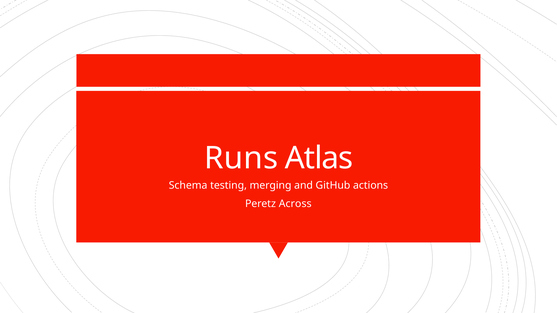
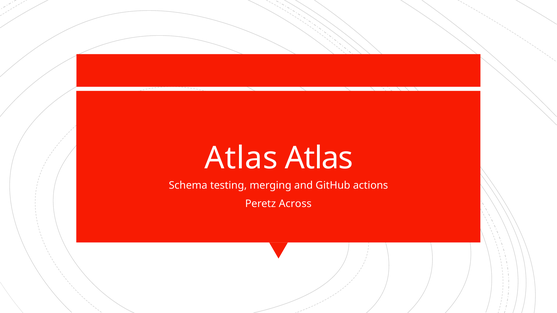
Runs at (241, 158): Runs -> Atlas
